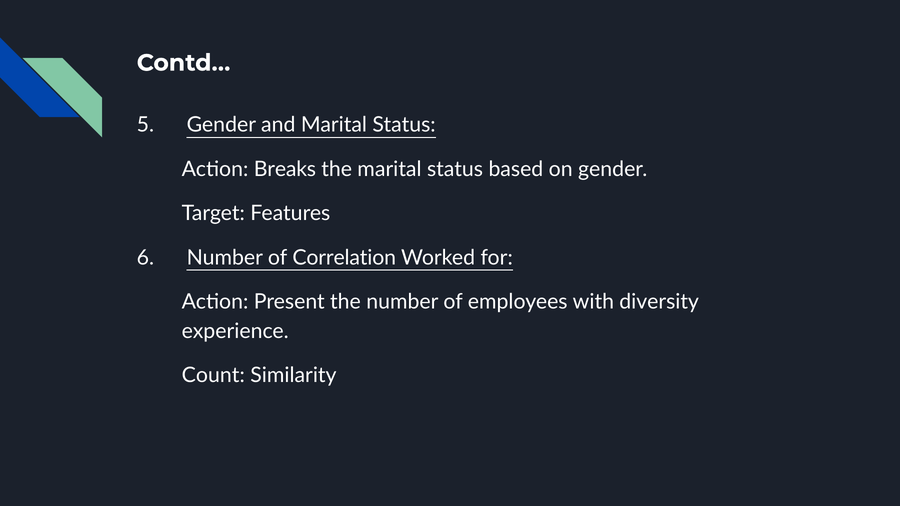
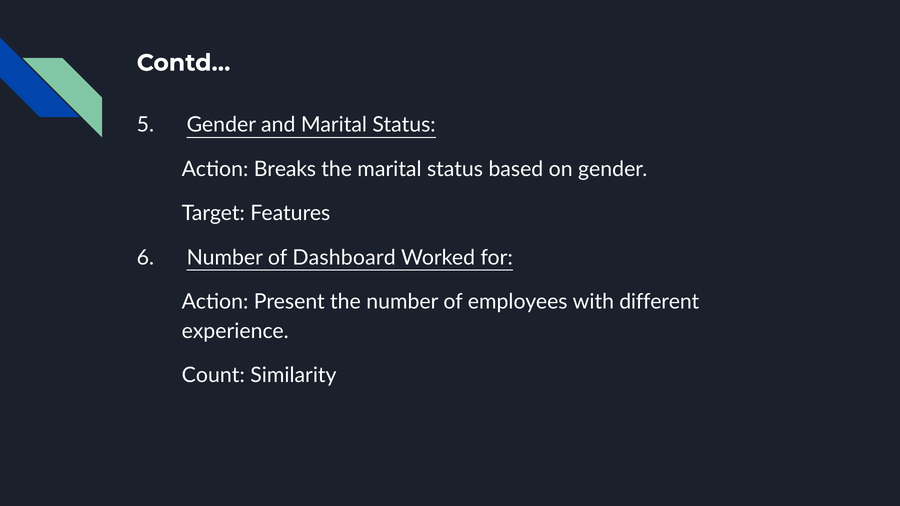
Correlation: Correlation -> Dashboard
diversity: diversity -> different
